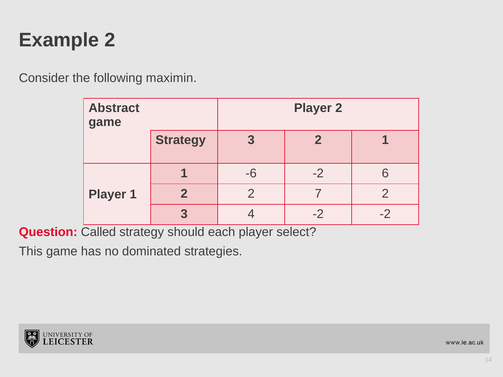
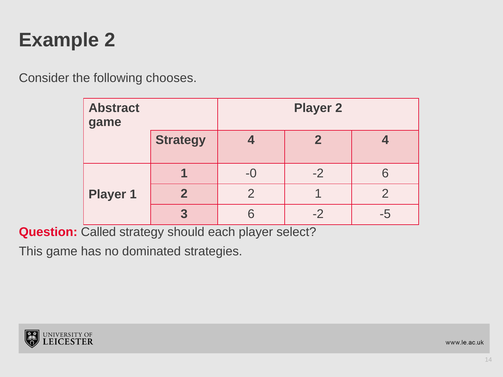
maximin: maximin -> chooses
Strategy 3: 3 -> 4
2 1: 1 -> 4
-6: -6 -> -0
2 7: 7 -> 1
3 4: 4 -> 6
-2 -2: -2 -> -5
